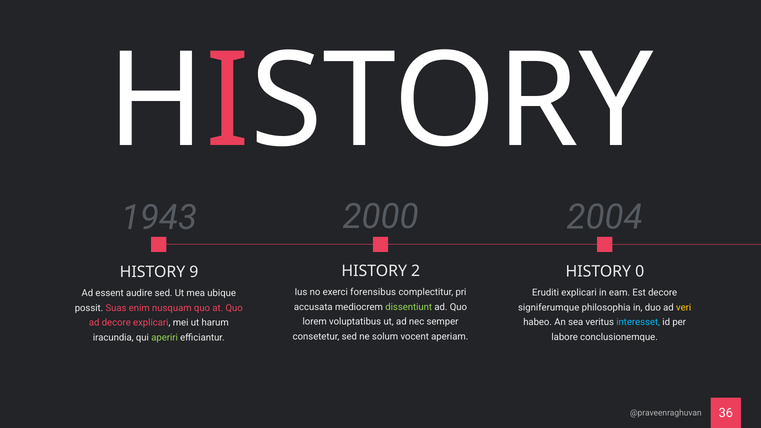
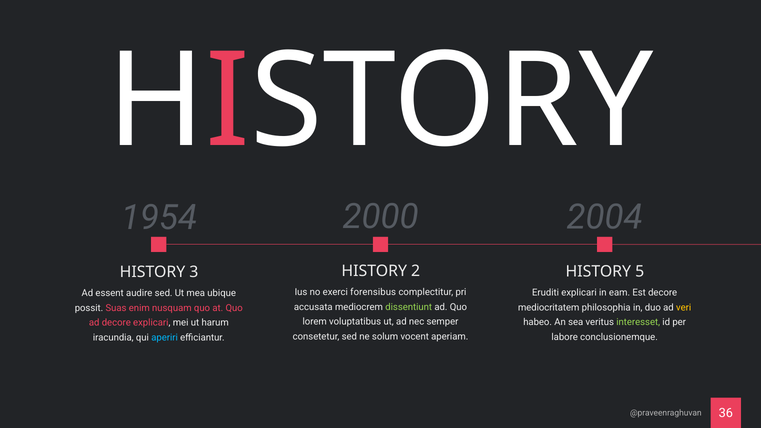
1943: 1943 -> 1954
0: 0 -> 5
9: 9 -> 3
signiferumque: signiferumque -> mediocritatem
interesset colour: light blue -> light green
aperiri colour: light green -> light blue
